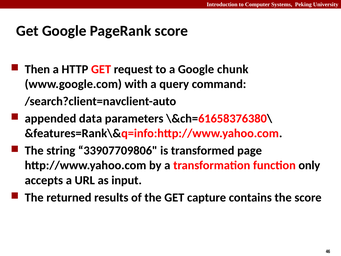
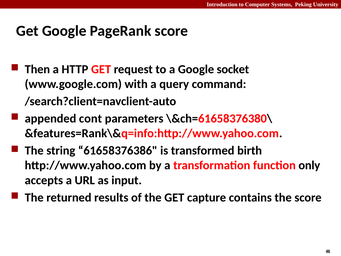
chunk: chunk -> socket
data: data -> cont
33907709806: 33907709806 -> 61658376386
page: page -> birth
